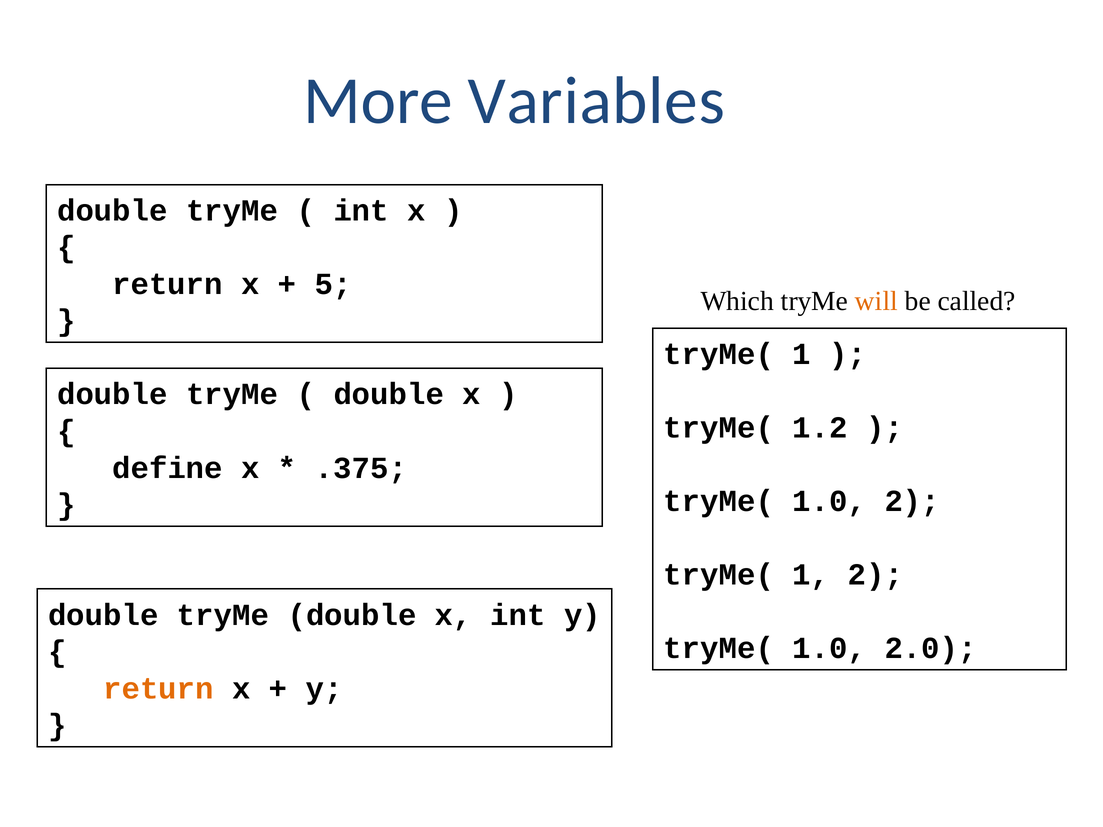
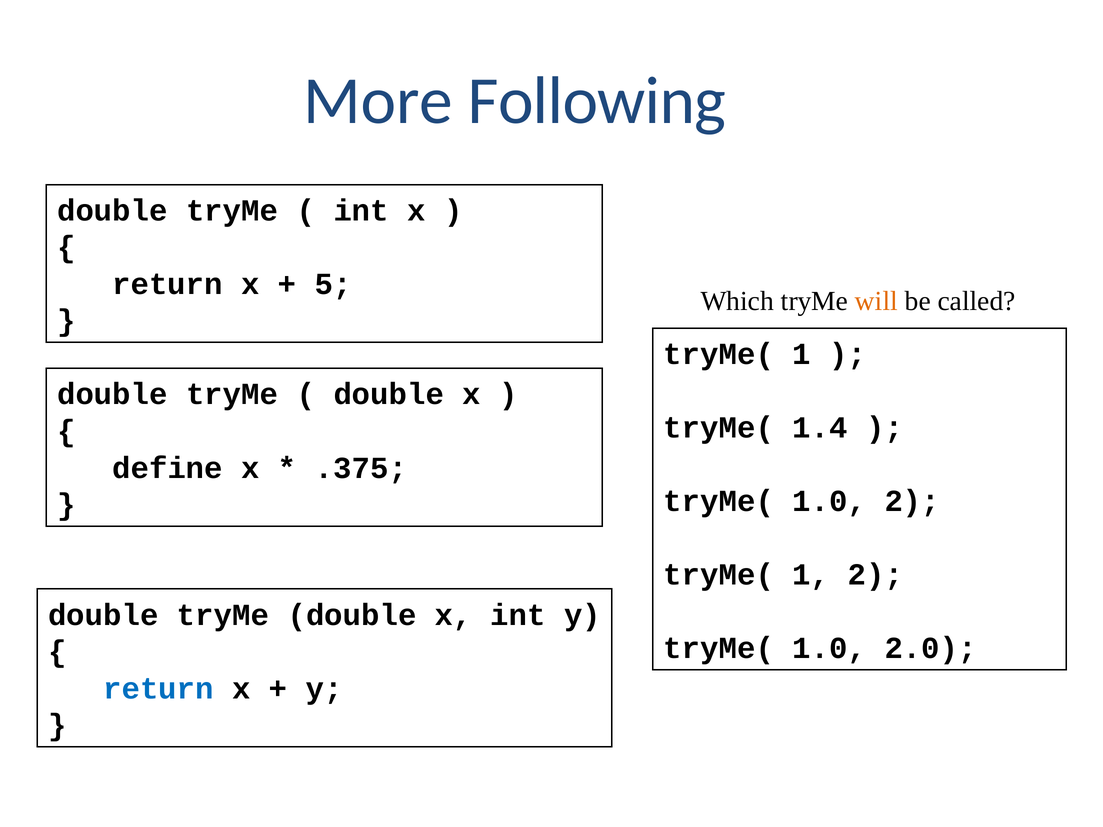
Variables: Variables -> Following
1.2: 1.2 -> 1.4
return at (158, 689) colour: orange -> blue
